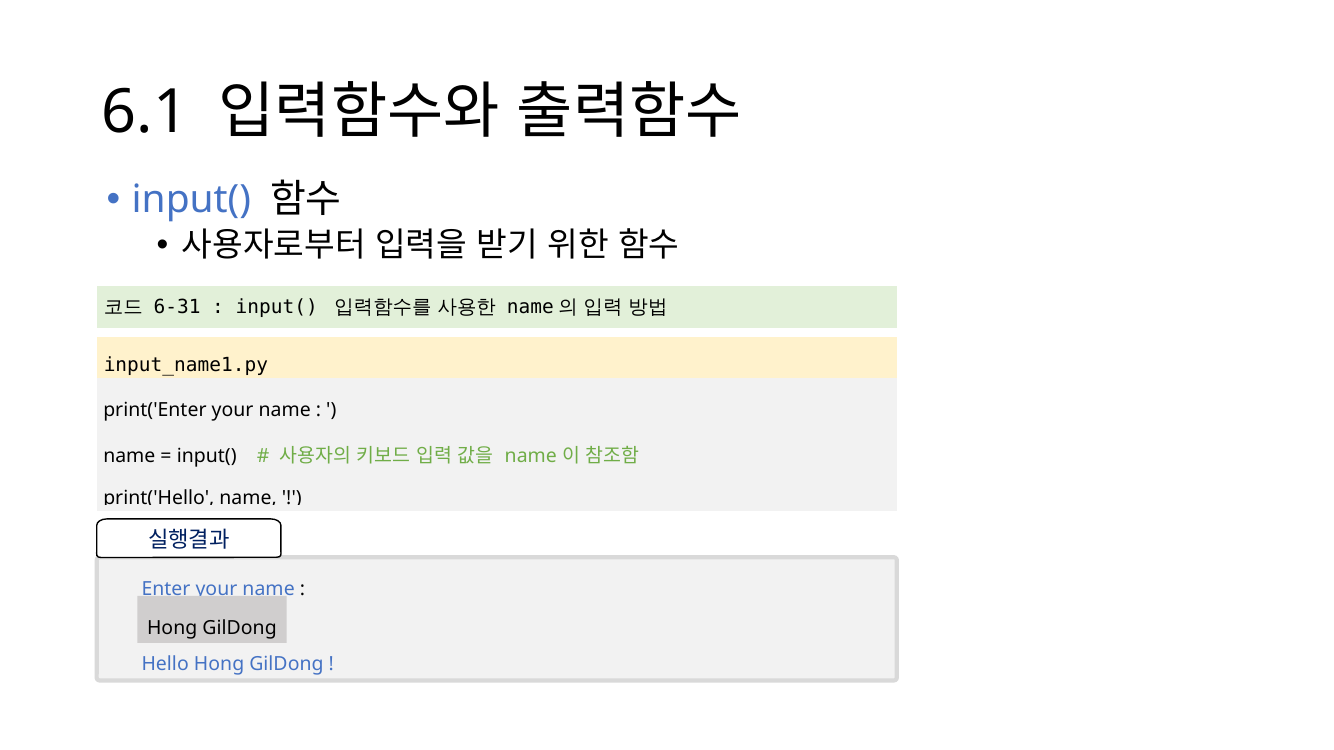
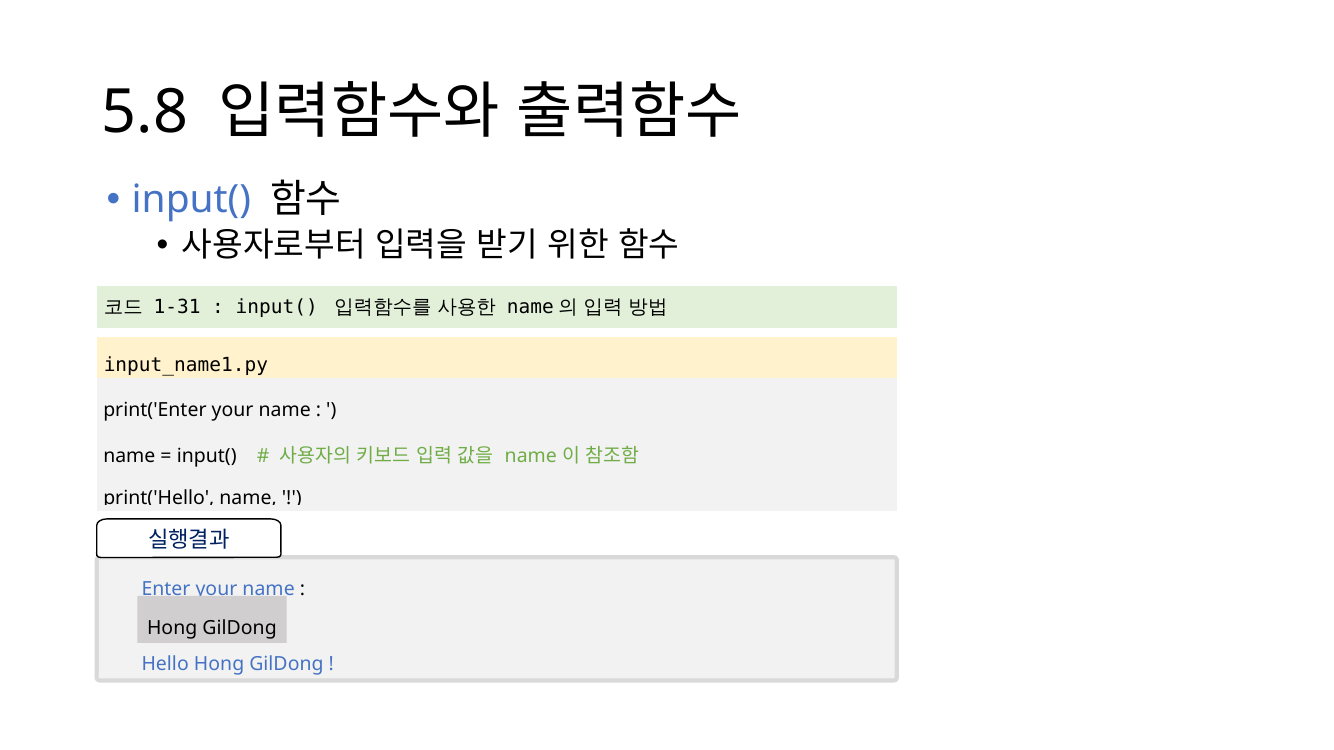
6.1: 6.1 -> 5.8
6-31: 6-31 -> 1-31
